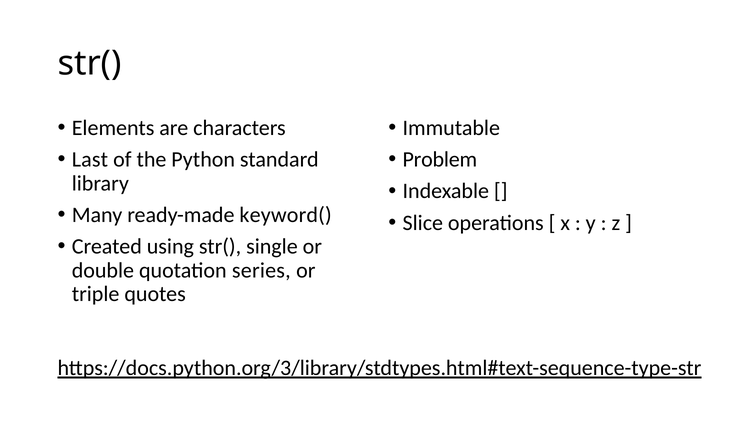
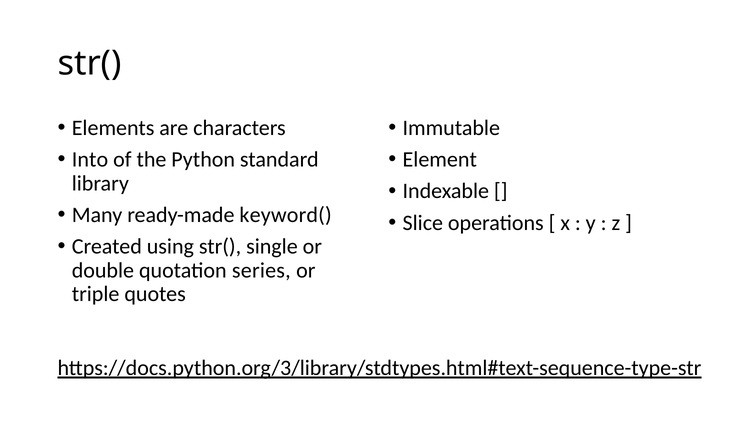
Last: Last -> Into
Problem: Problem -> Element
